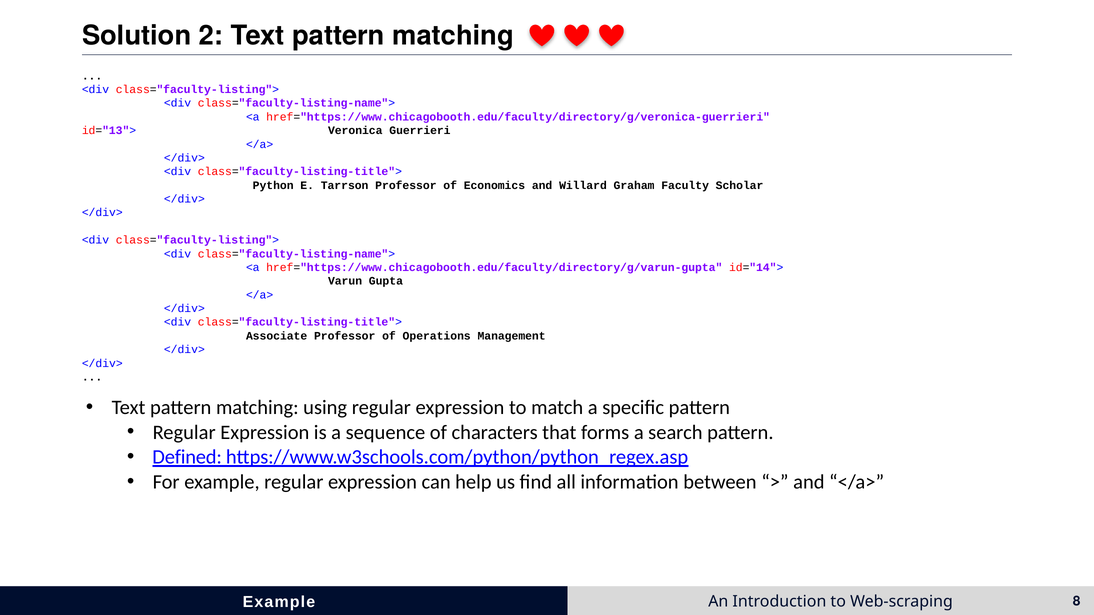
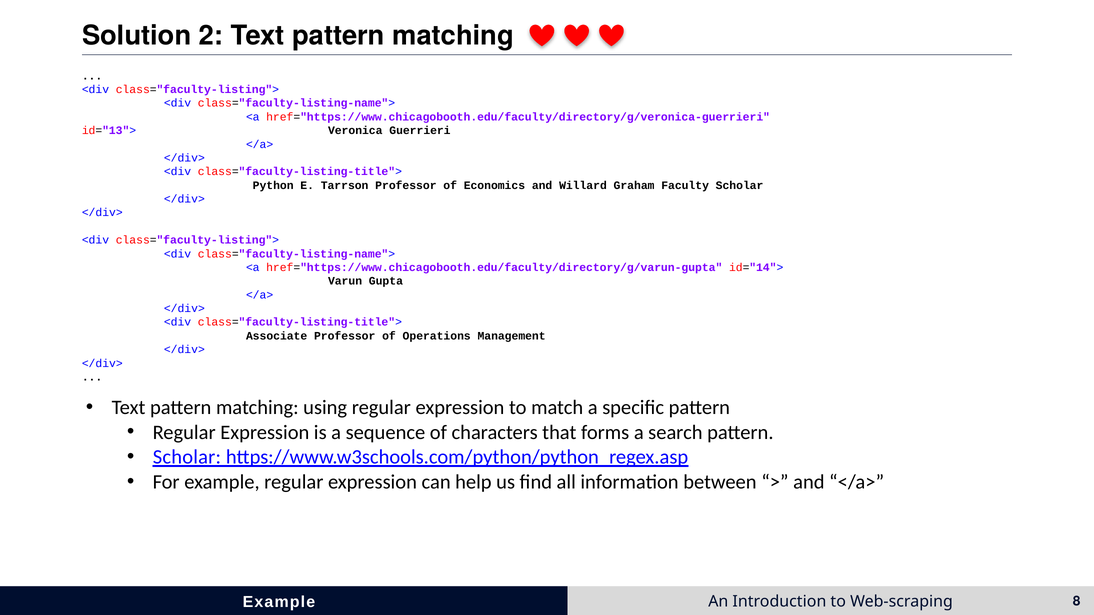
Defined at (187, 457): Defined -> Scholar
